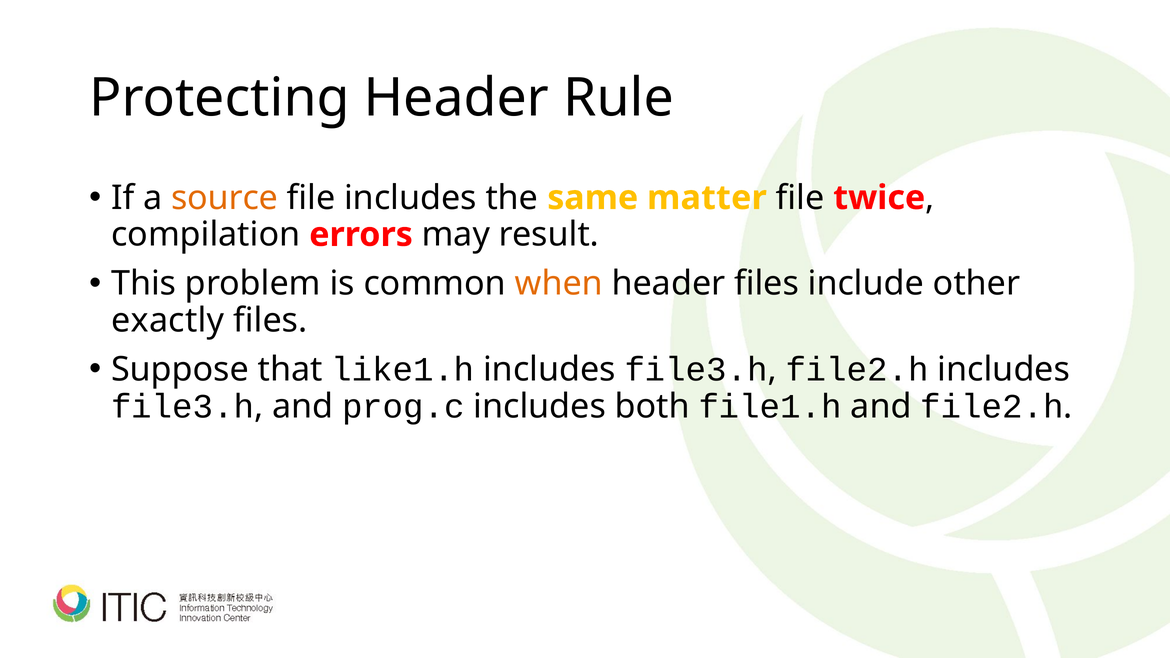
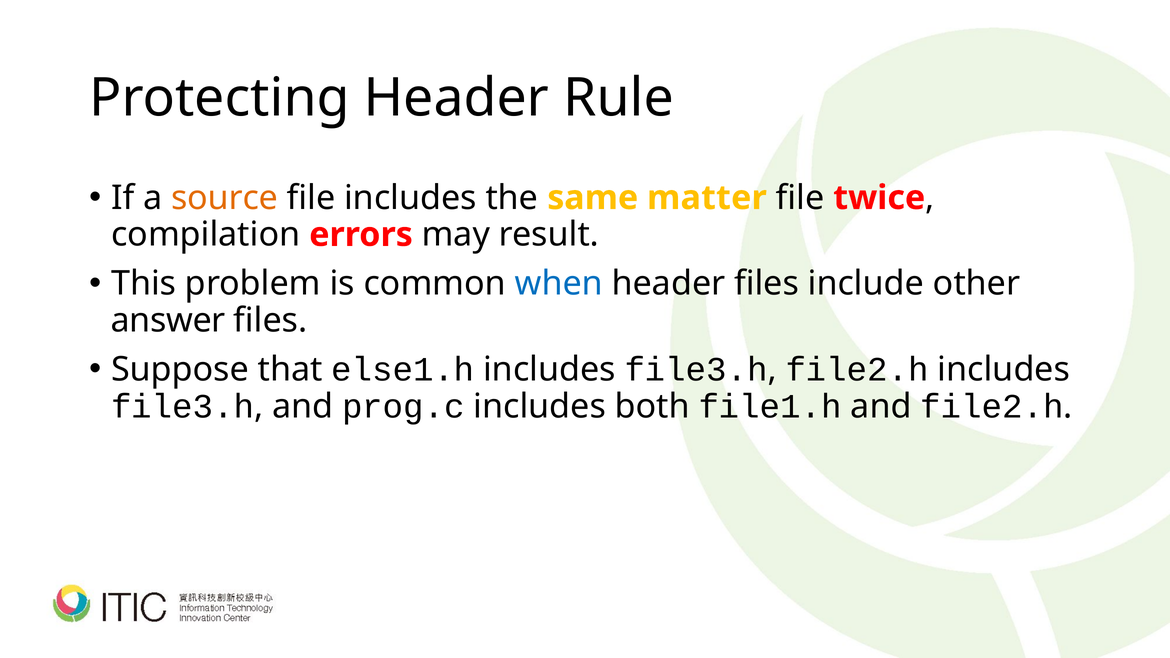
when colour: orange -> blue
exactly: exactly -> answer
like1.h: like1.h -> else1.h
